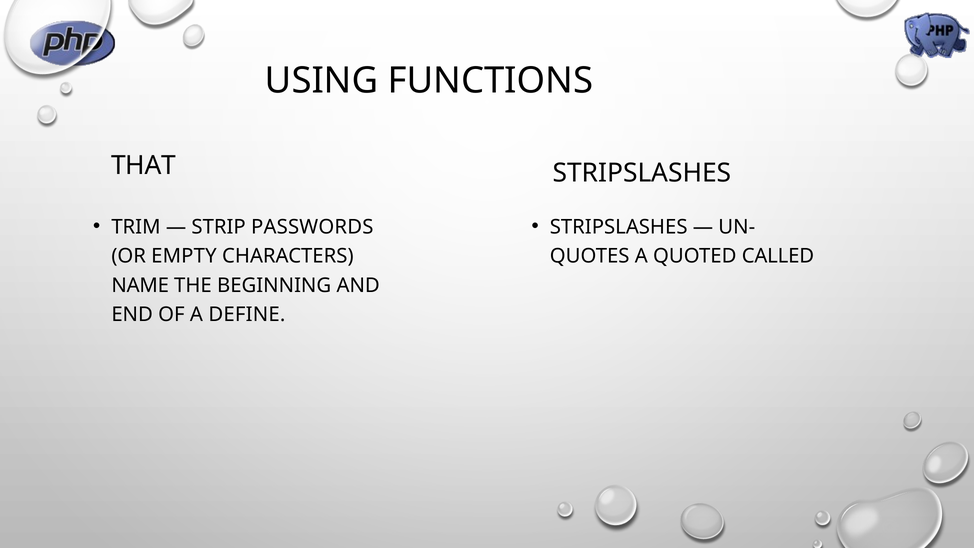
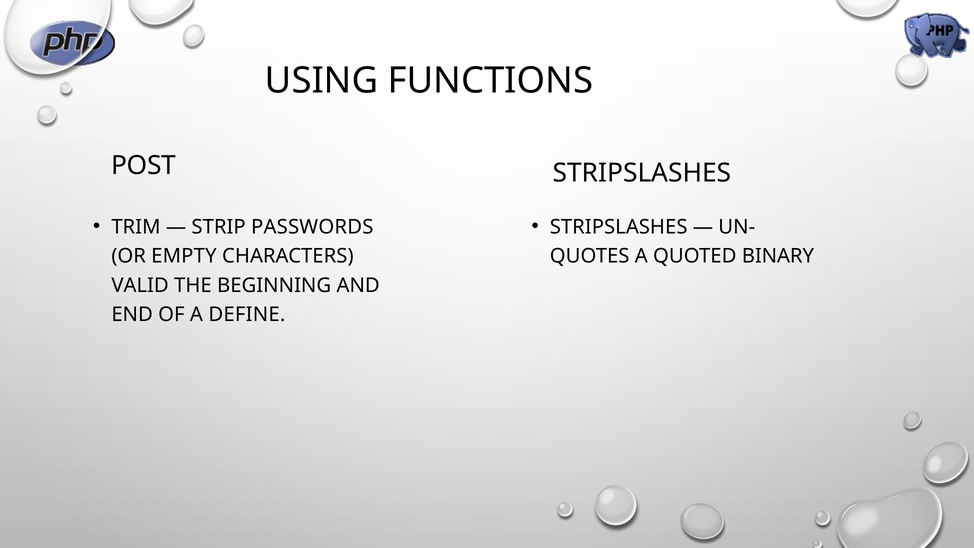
THAT: THAT -> POST
CALLED: CALLED -> BINARY
NAME: NAME -> VALID
